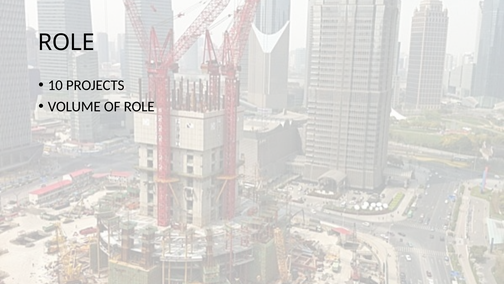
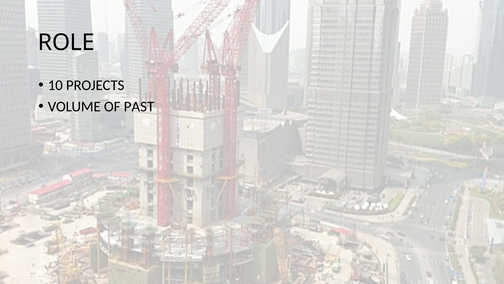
OF ROLE: ROLE -> PAST
